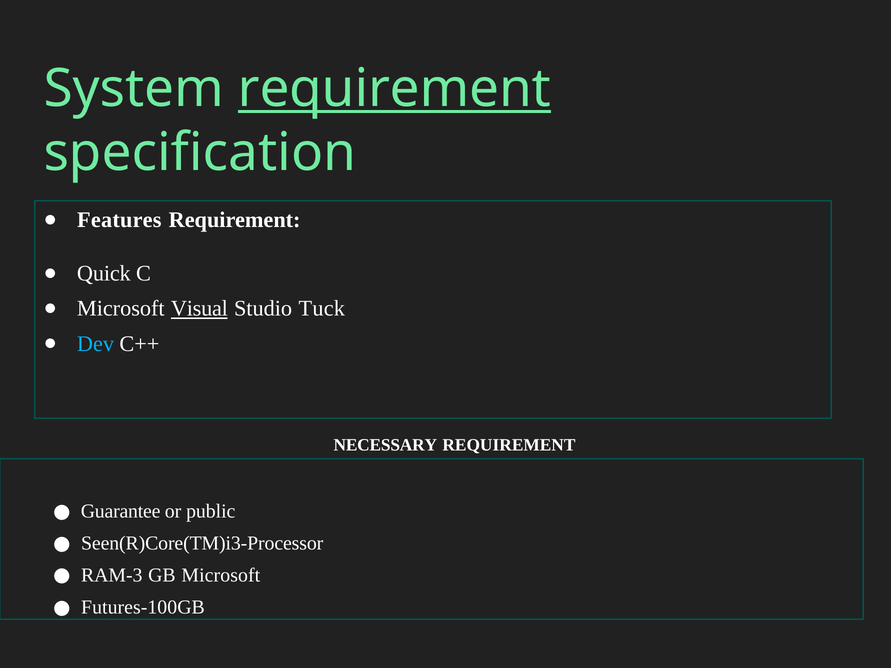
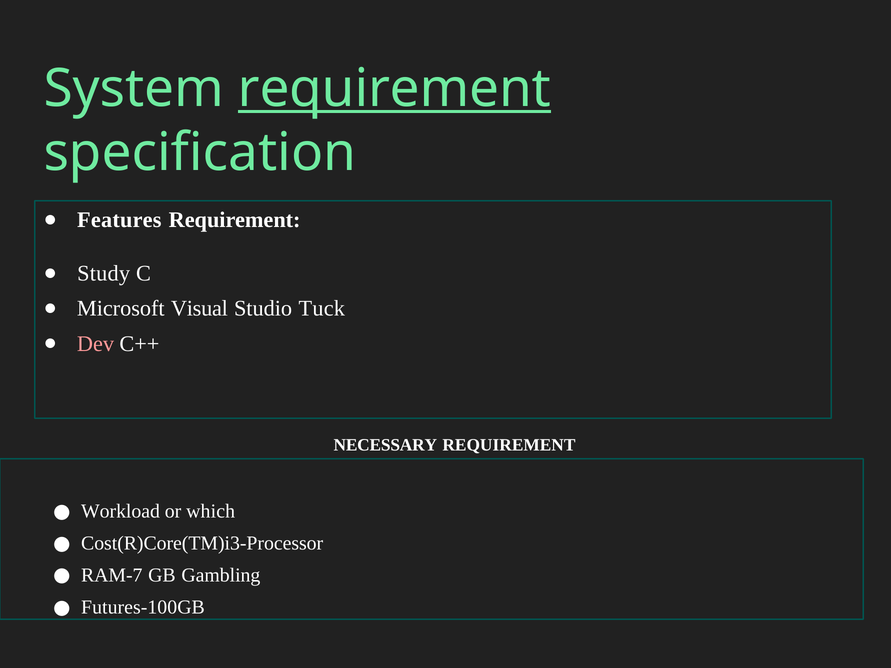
Quick: Quick -> Study
Visual underline: present -> none
Dev colour: light blue -> pink
Guarantee: Guarantee -> Workload
public: public -> which
Seen(R)Core(TM)i3-Processor: Seen(R)Core(TM)i3-Processor -> Cost(R)Core(TM)i3-Processor
RAM-3: RAM-3 -> RAM-7
GB Microsoft: Microsoft -> Gambling
